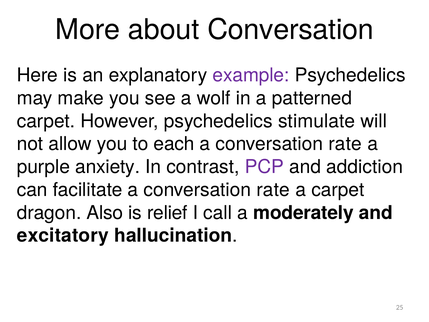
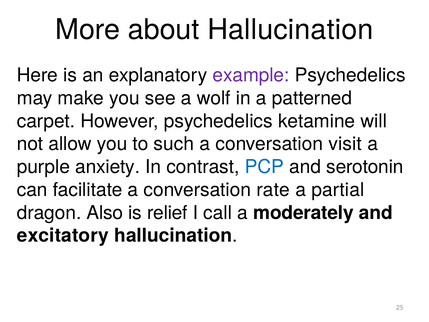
about Conversation: Conversation -> Hallucination
stimulate: stimulate -> ketamine
each: each -> such
rate at (345, 144): rate -> visit
PCP colour: purple -> blue
addiction: addiction -> serotonin
a carpet: carpet -> partial
